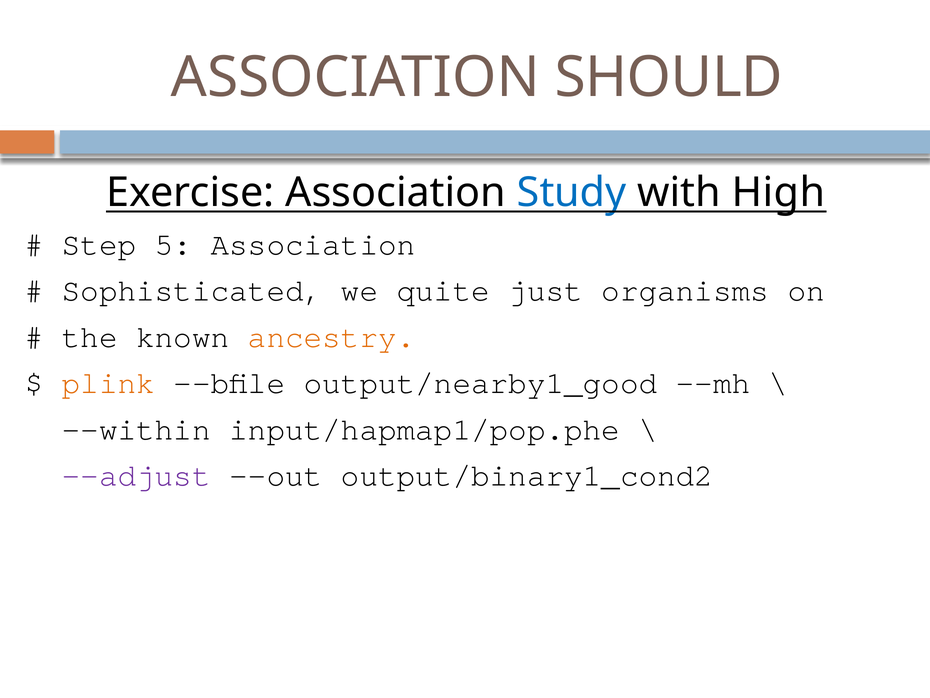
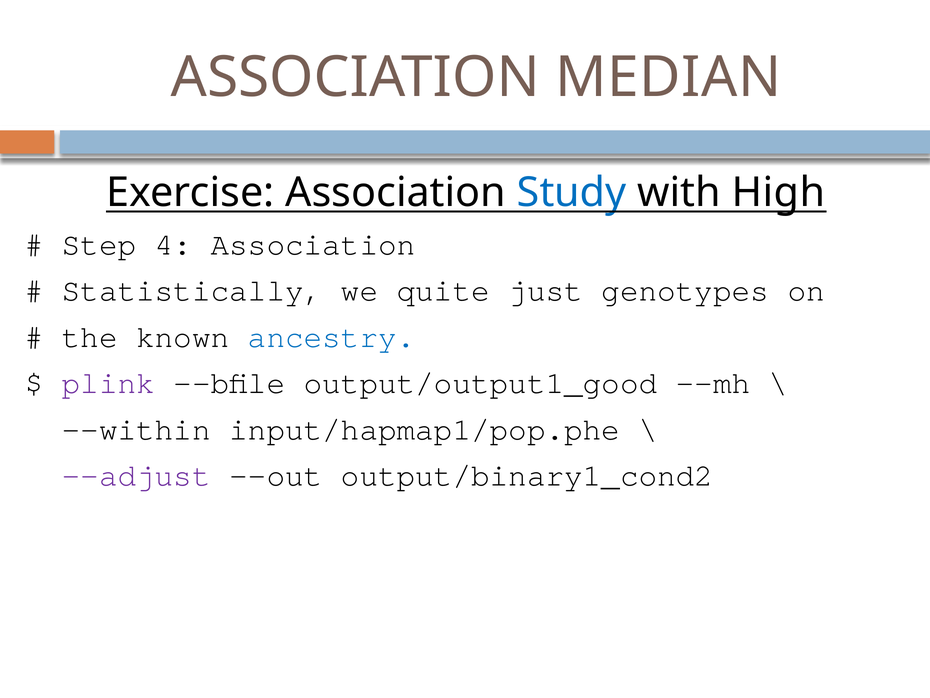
SHOULD: SHOULD -> MEDIAN
5: 5 -> 4
Sophisticated: Sophisticated -> Statistically
organisms: organisms -> genotypes
ancestry colour: orange -> blue
plink colour: orange -> purple
output/nearby1_good: output/nearby1_good -> output/output1_good
